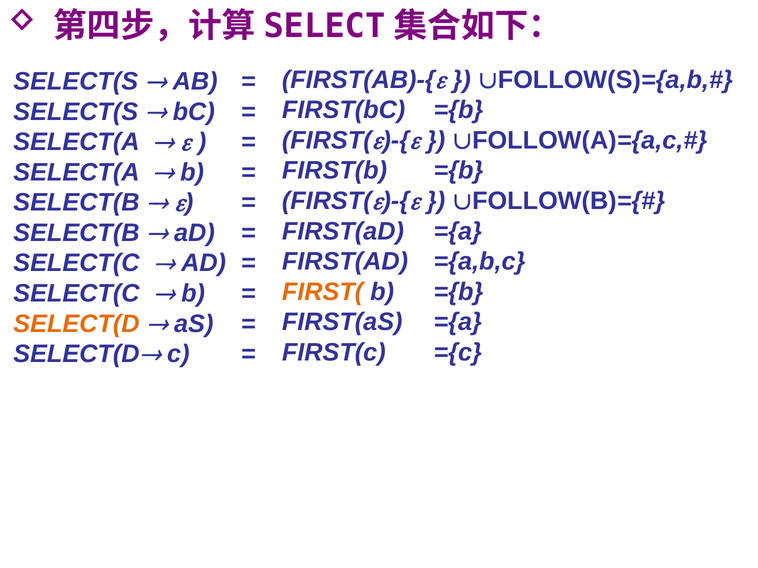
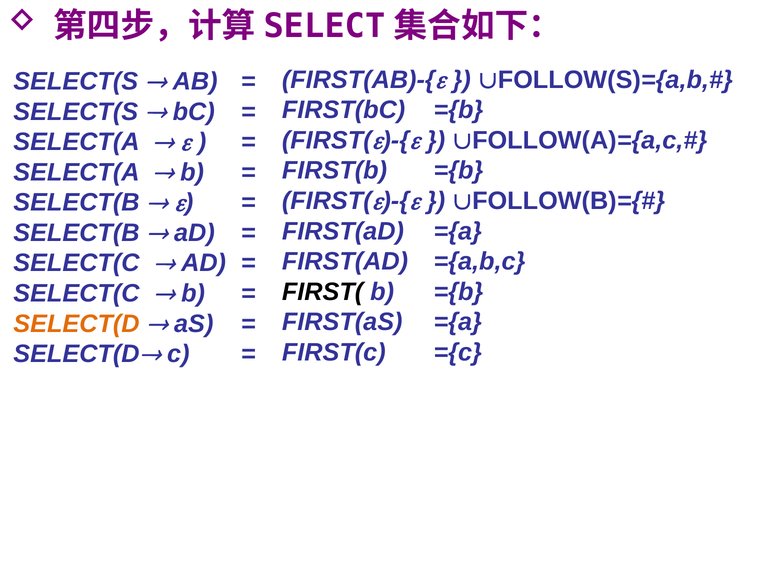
FIRST( at (323, 292) colour: orange -> black
